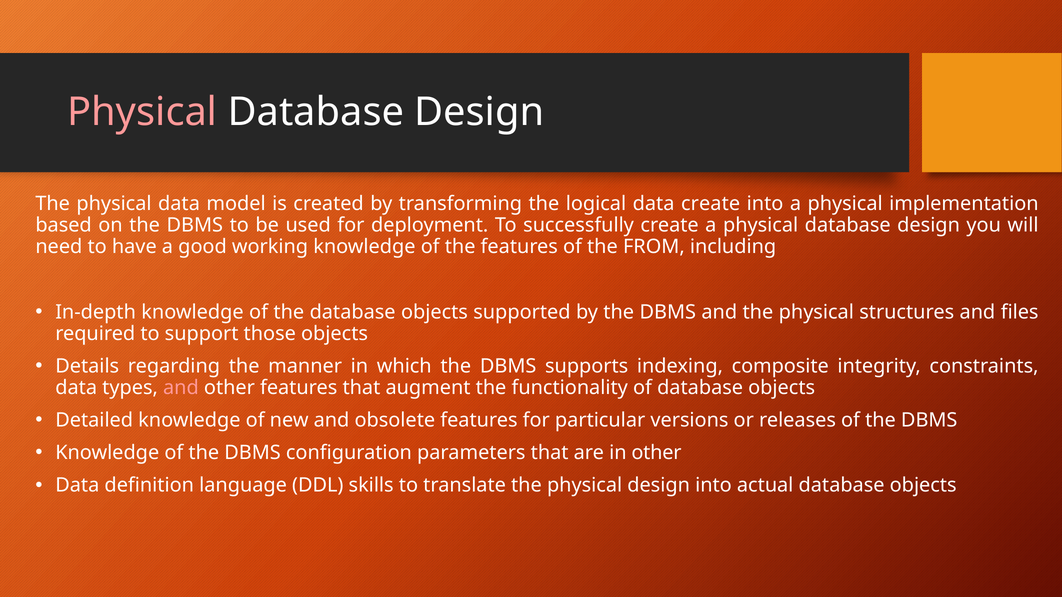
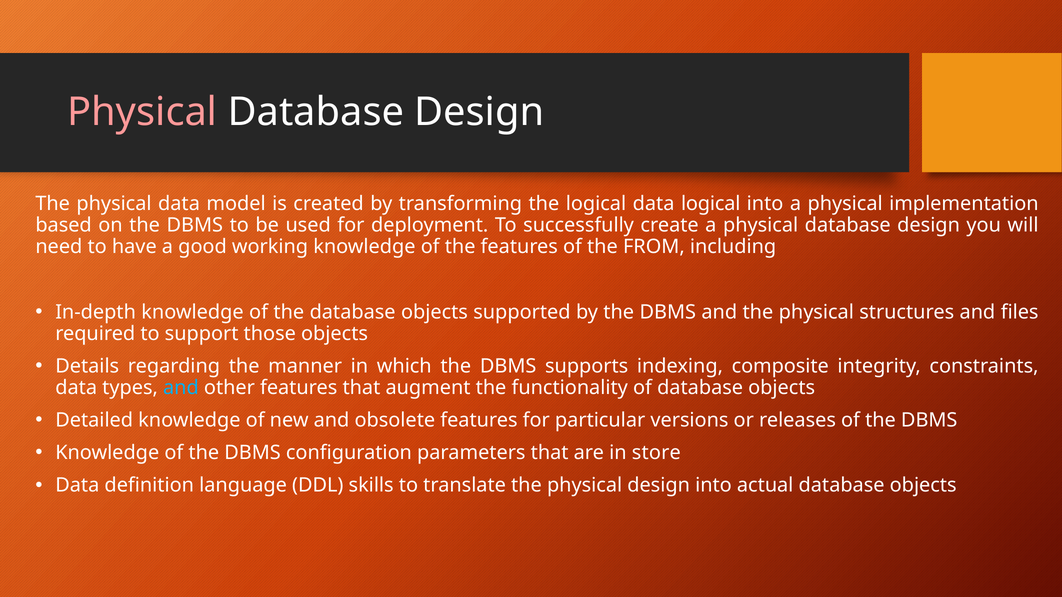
data create: create -> logical
and at (181, 388) colour: pink -> light blue
in other: other -> store
